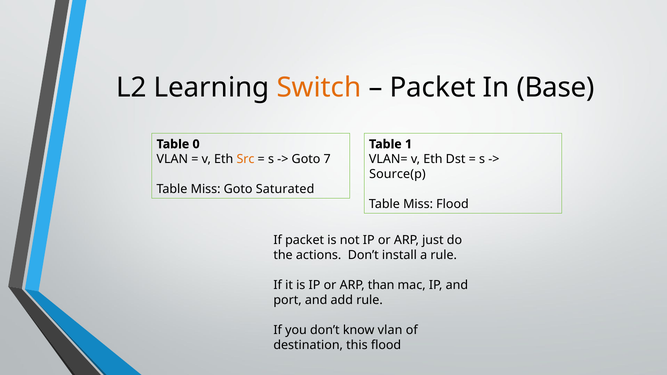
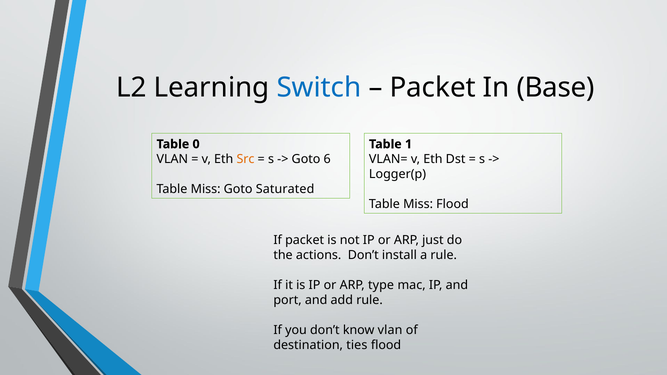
Switch colour: orange -> blue
7: 7 -> 6
Source(p: Source(p -> Logger(p
than: than -> type
this: this -> ties
